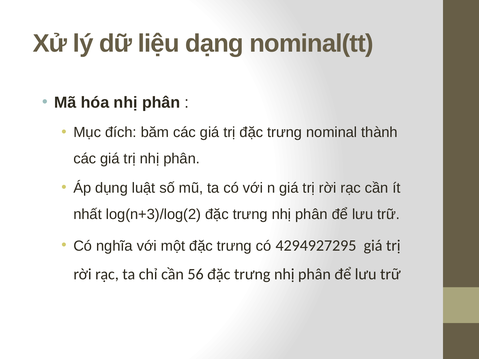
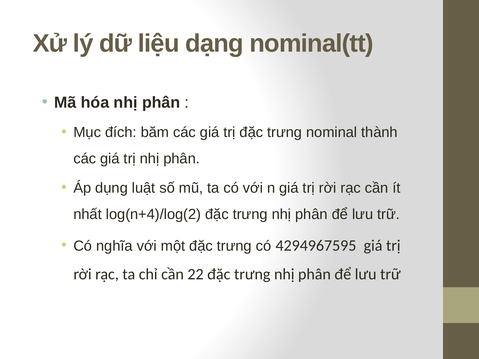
log(n+3)/log(2: log(n+3)/log(2 -> log(n+4)/log(2
4294927295: 4294927295 -> 4294967595
56: 56 -> 22
